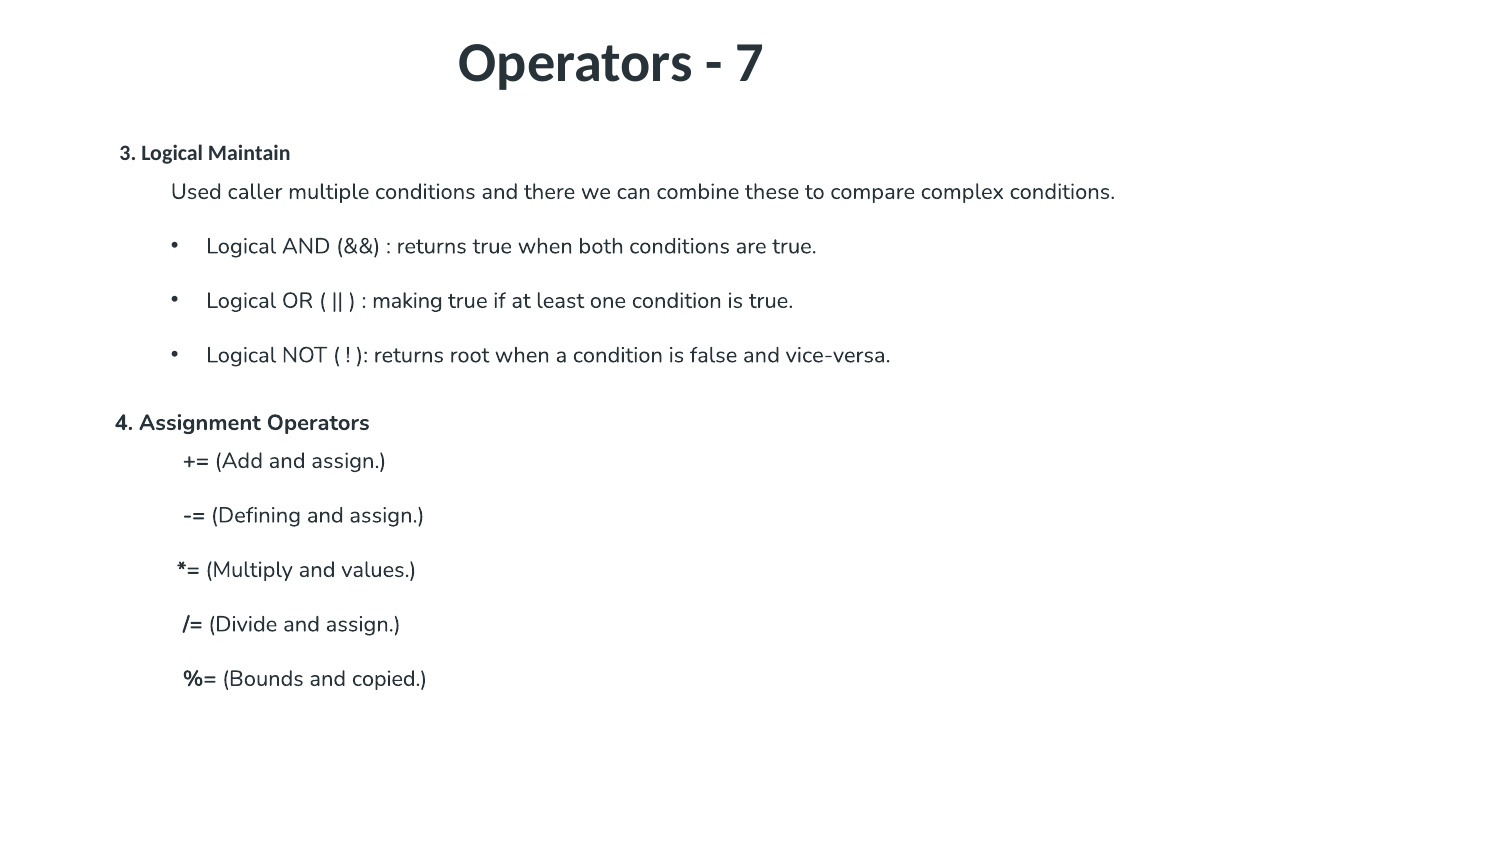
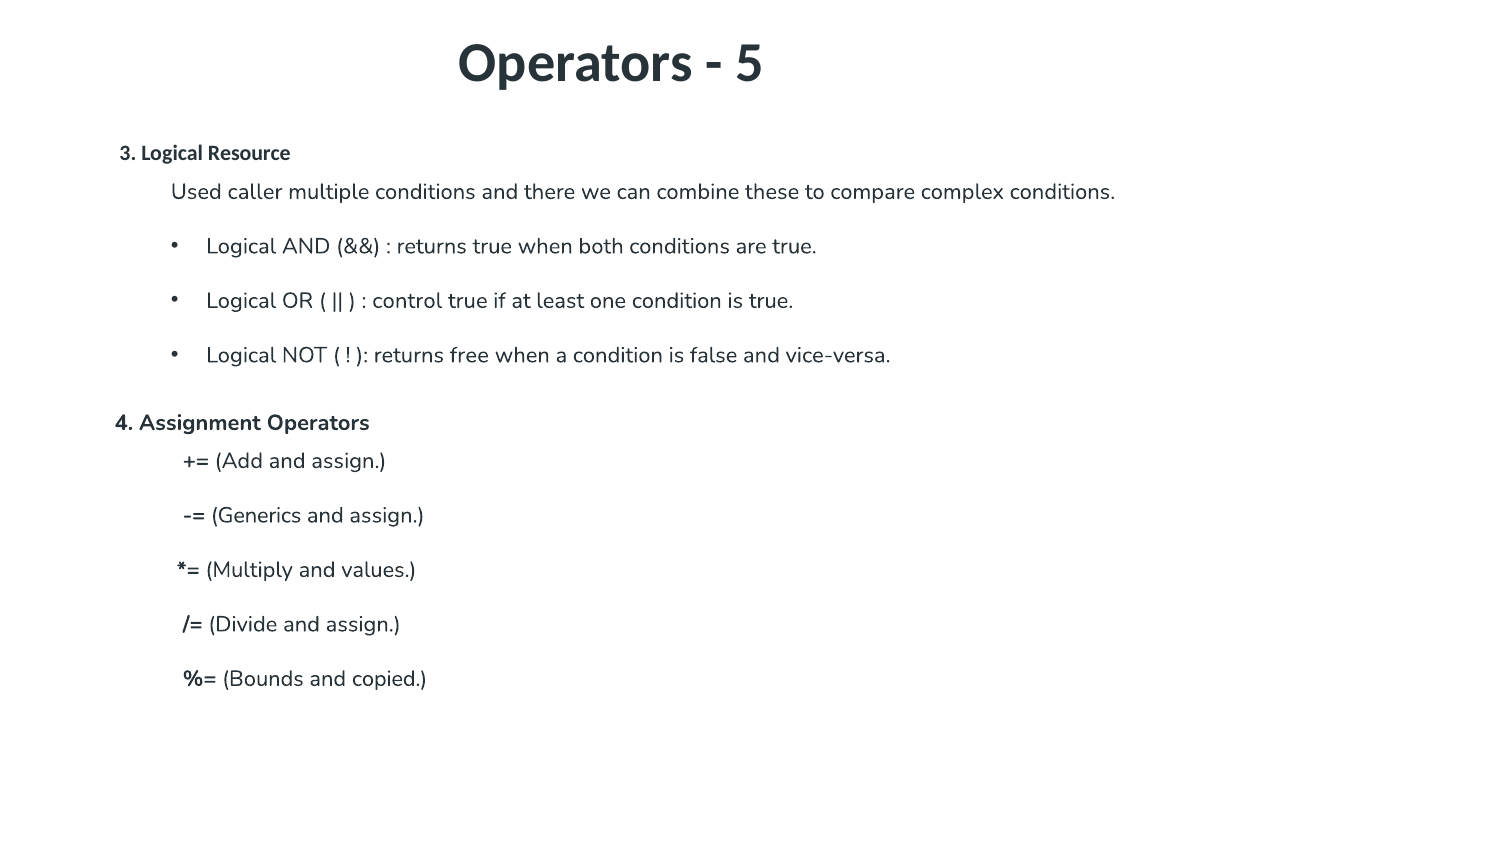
7: 7 -> 5
Maintain: Maintain -> Resource
making: making -> control
root: root -> free
Defining: Defining -> Generics
